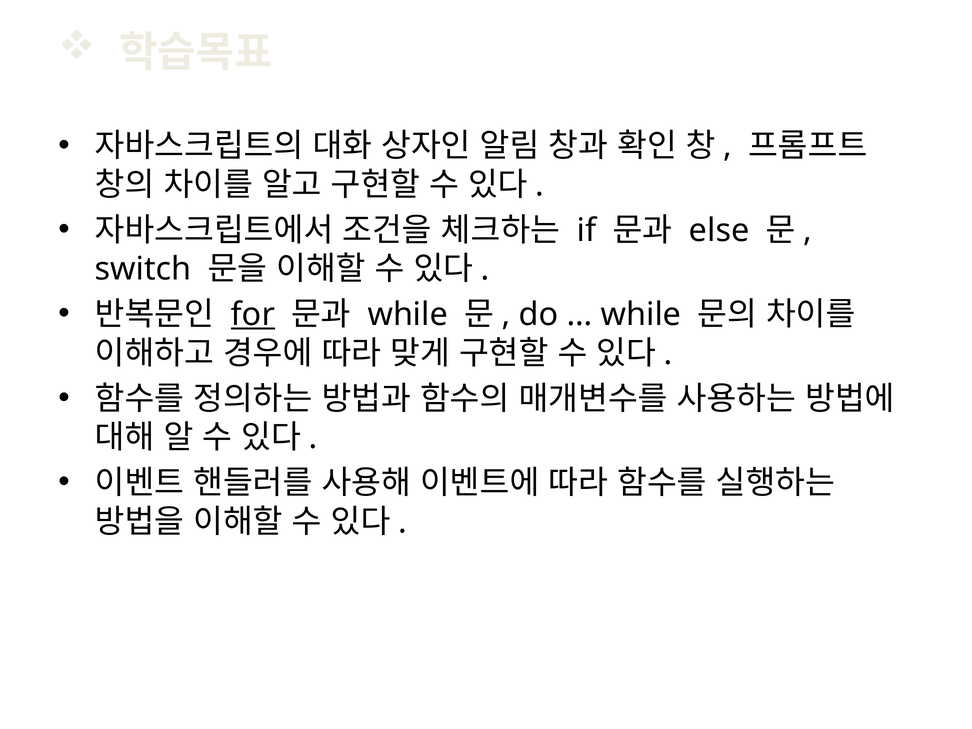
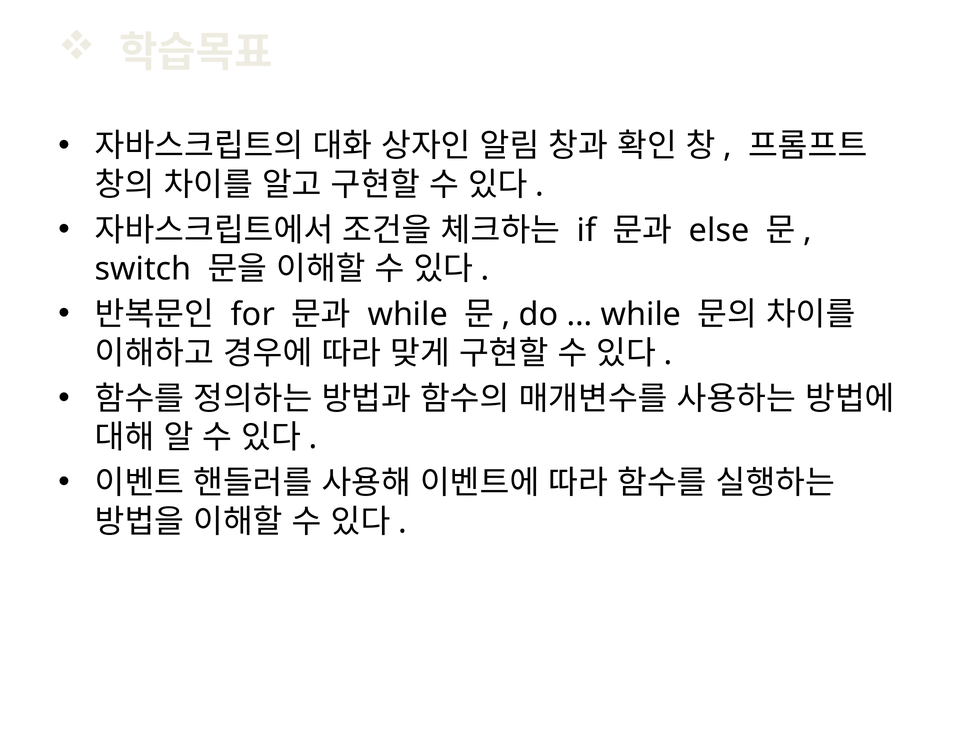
for underline: present -> none
